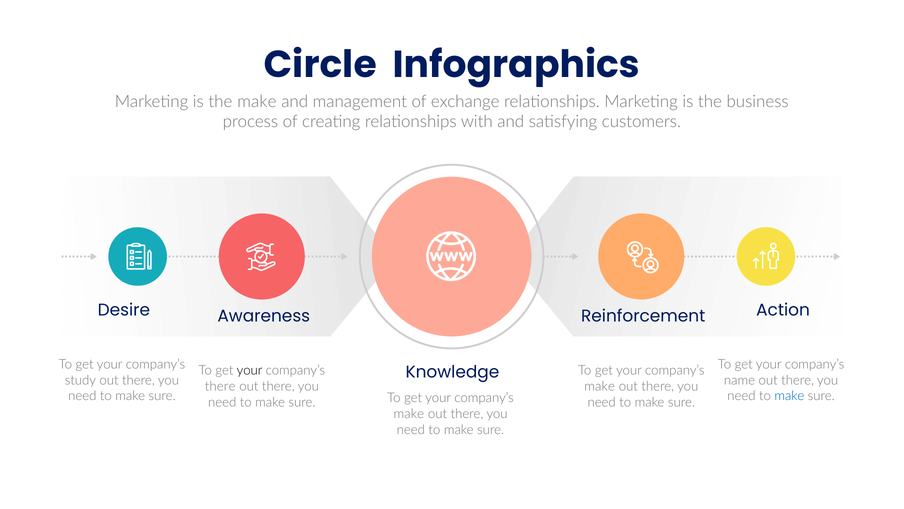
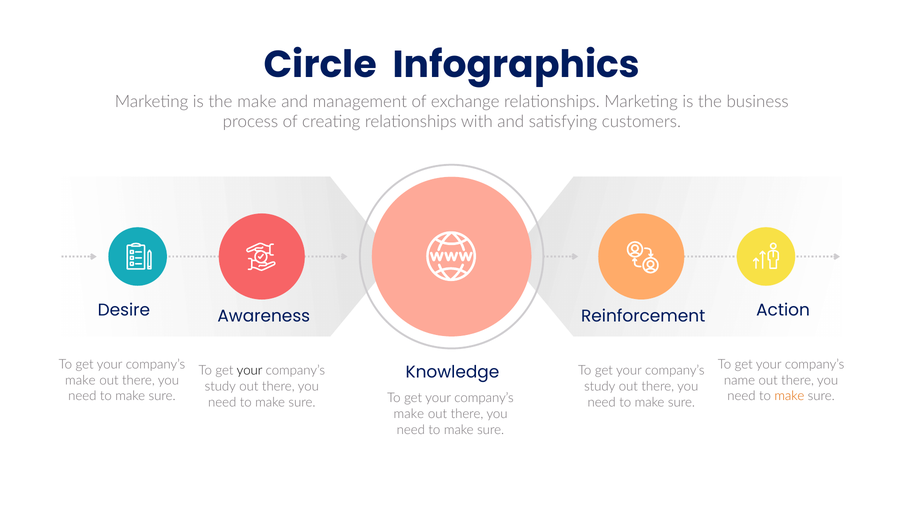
study at (80, 380): study -> make
there at (220, 386): there -> study
make at (600, 386): make -> study
make at (789, 396) colour: blue -> orange
